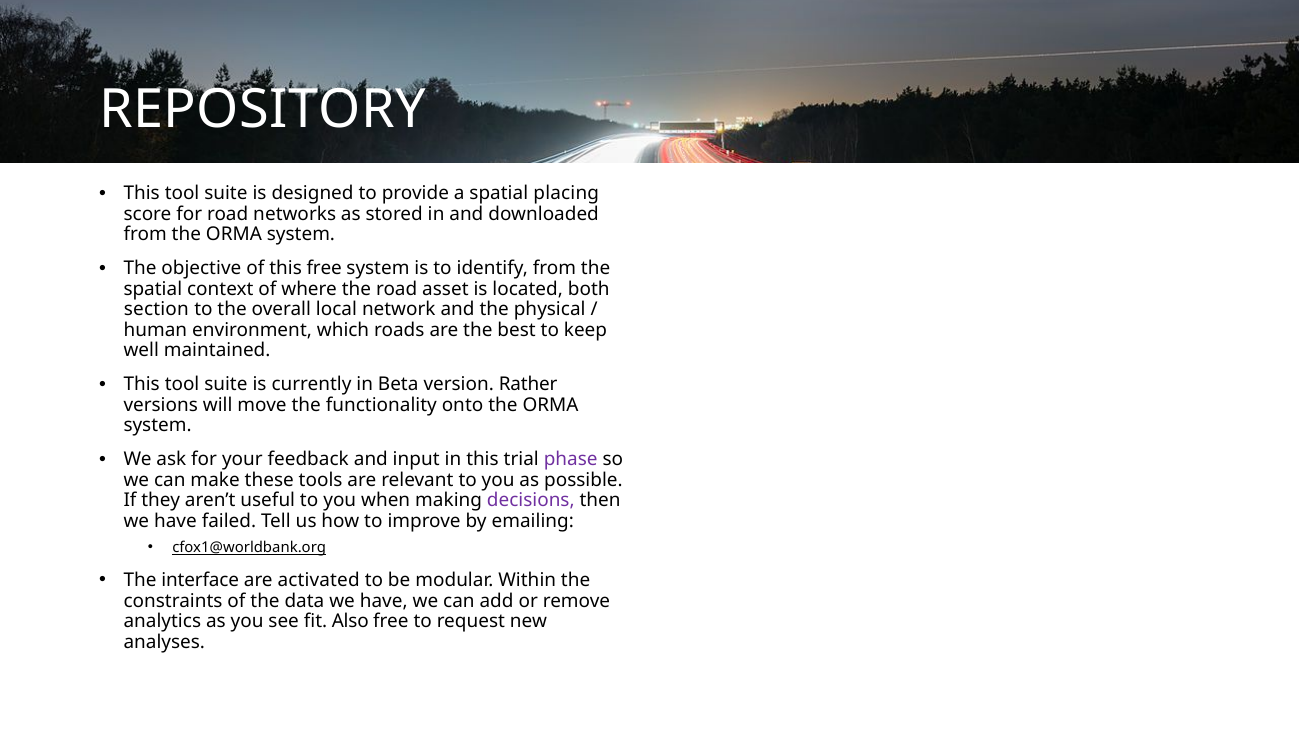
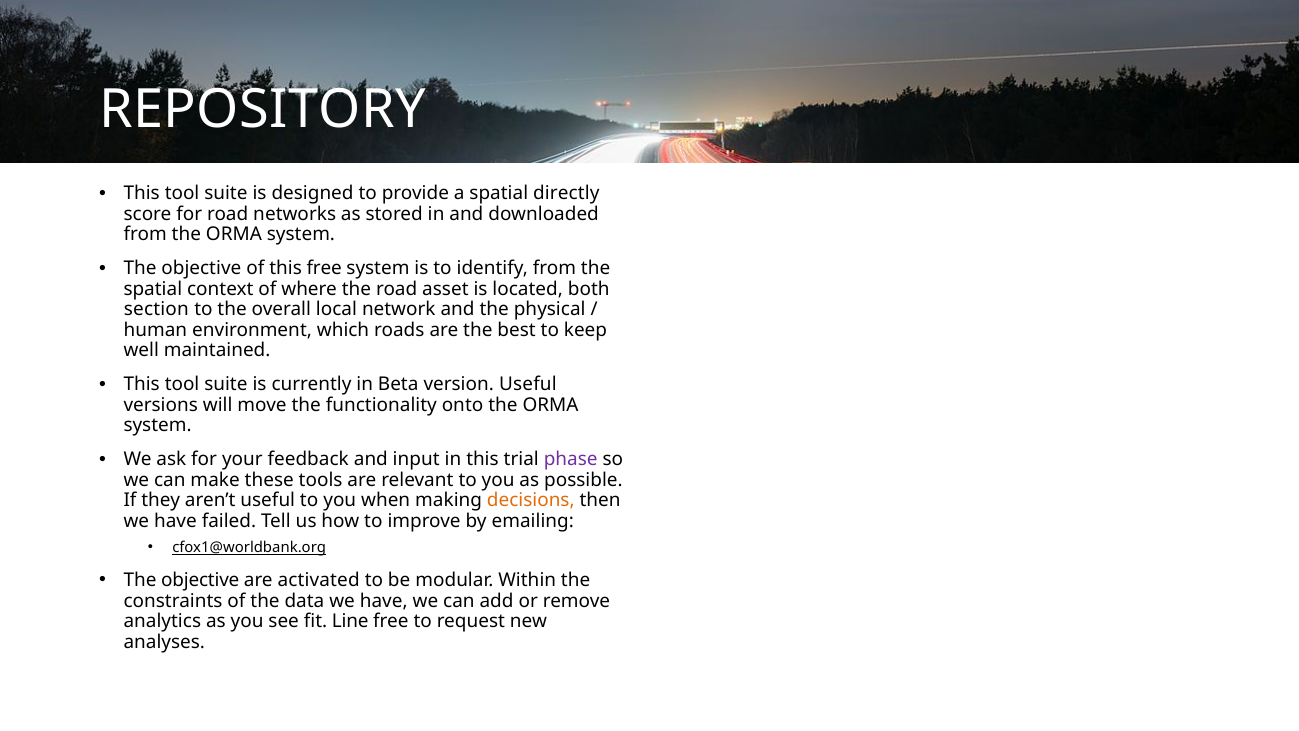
placing: placing -> directly
version Rather: Rather -> Useful
decisions colour: purple -> orange
interface at (200, 580): interface -> objective
Also: Also -> Line
